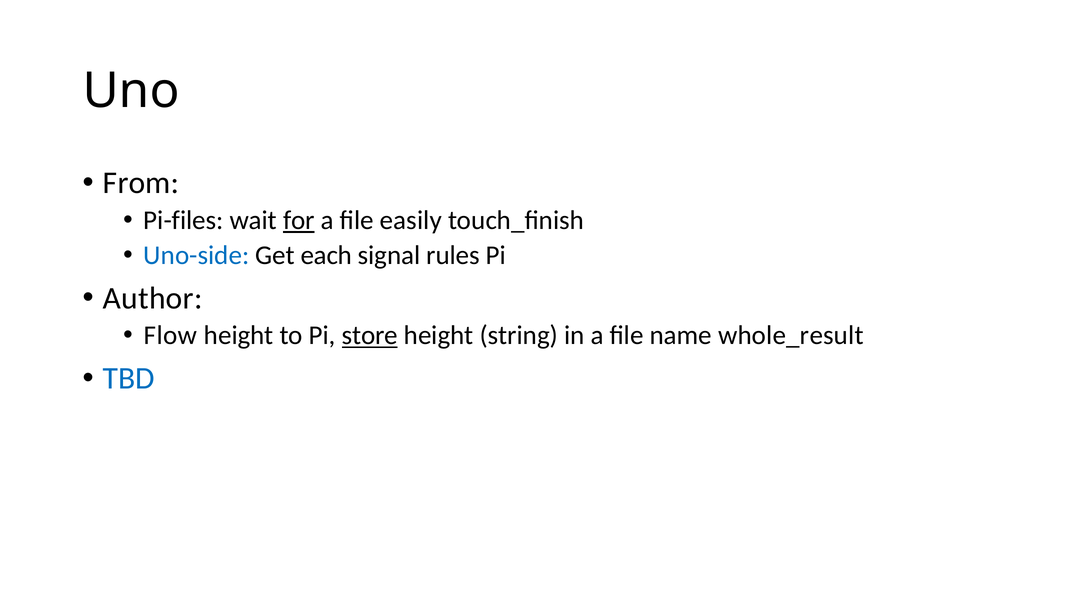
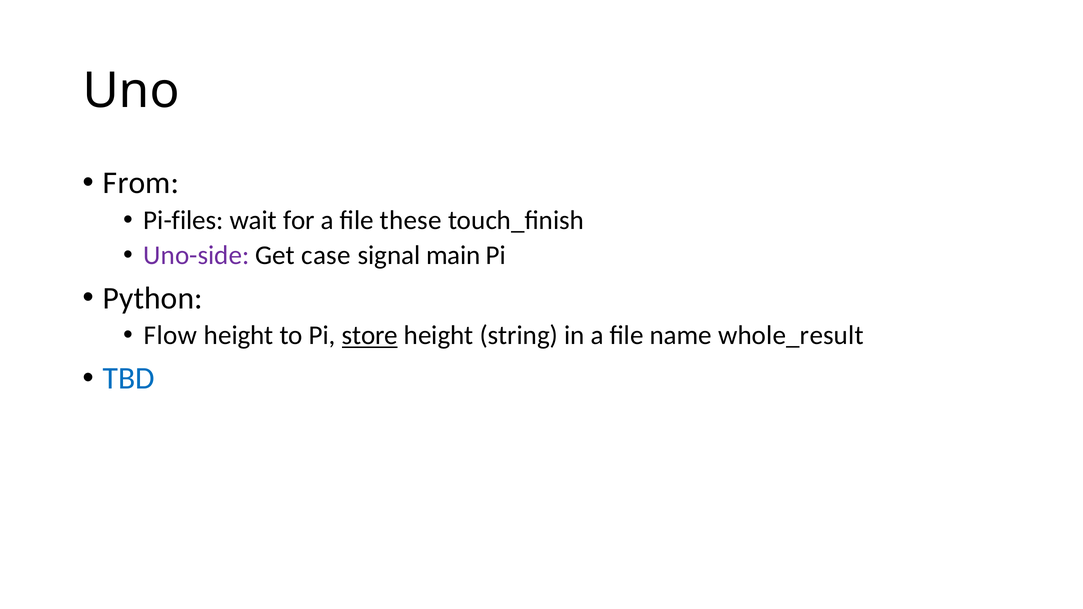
for underline: present -> none
easily: easily -> these
Uno-side colour: blue -> purple
each: each -> case
rules: rules -> main
Author: Author -> Python
